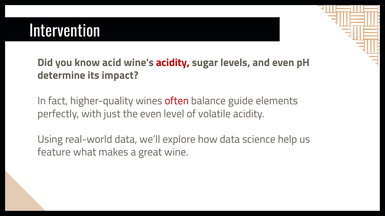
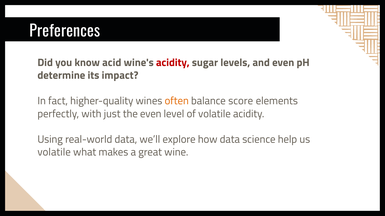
Intervention: Intervention -> Preferences
often colour: red -> orange
guide: guide -> score
feature at (54, 153): feature -> volatile
